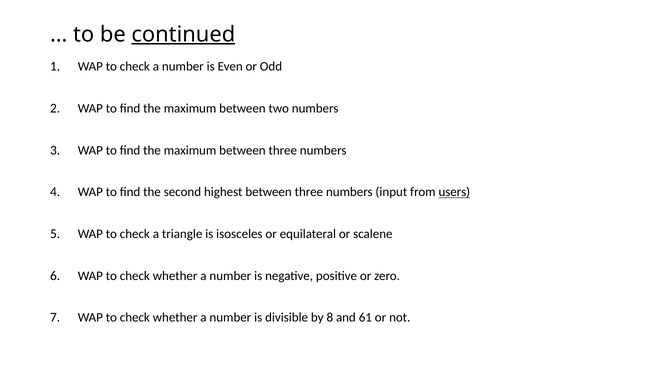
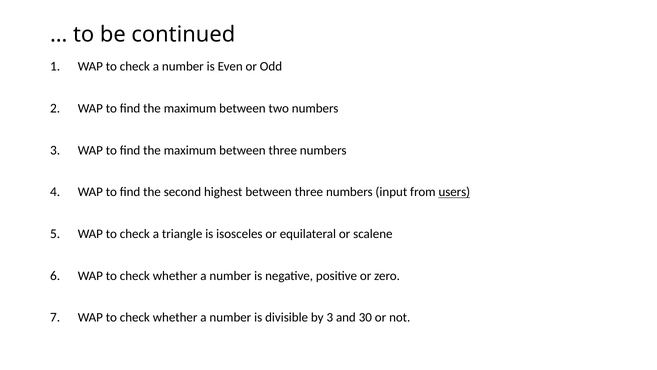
continued underline: present -> none
by 8: 8 -> 3
61: 61 -> 30
